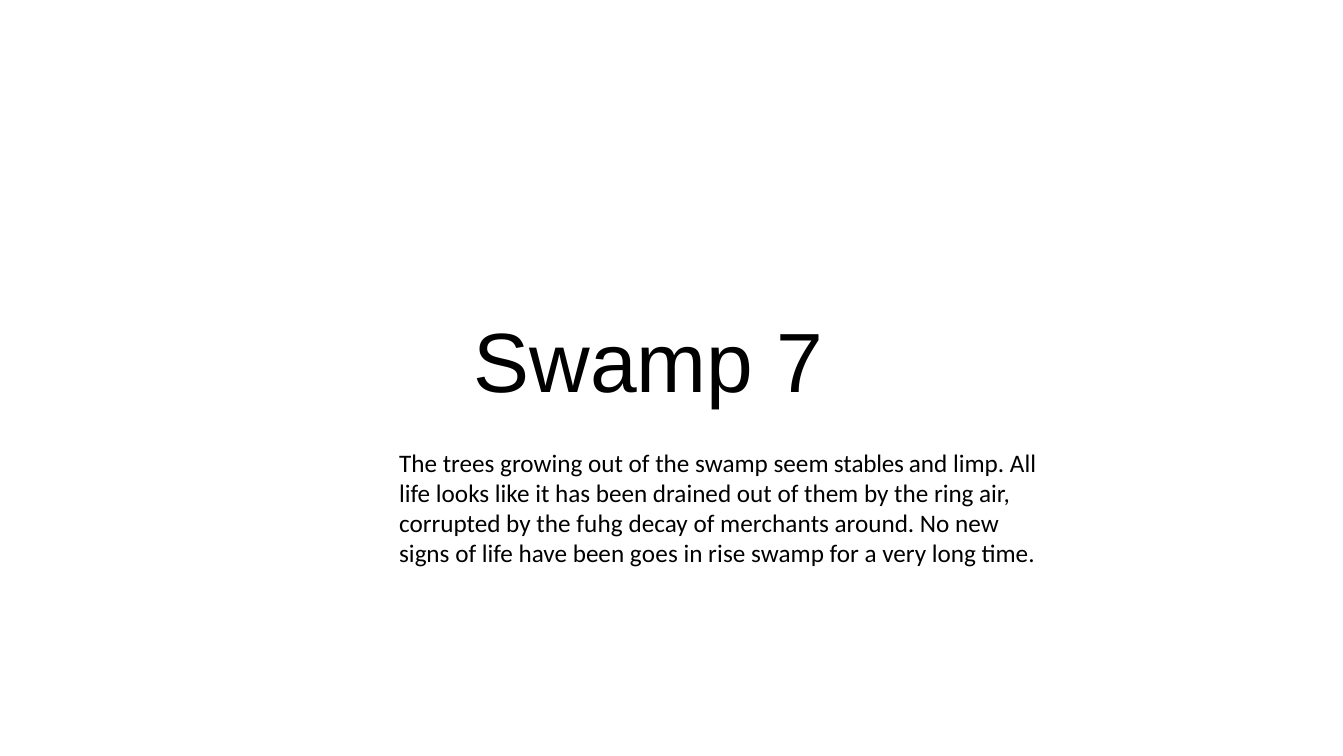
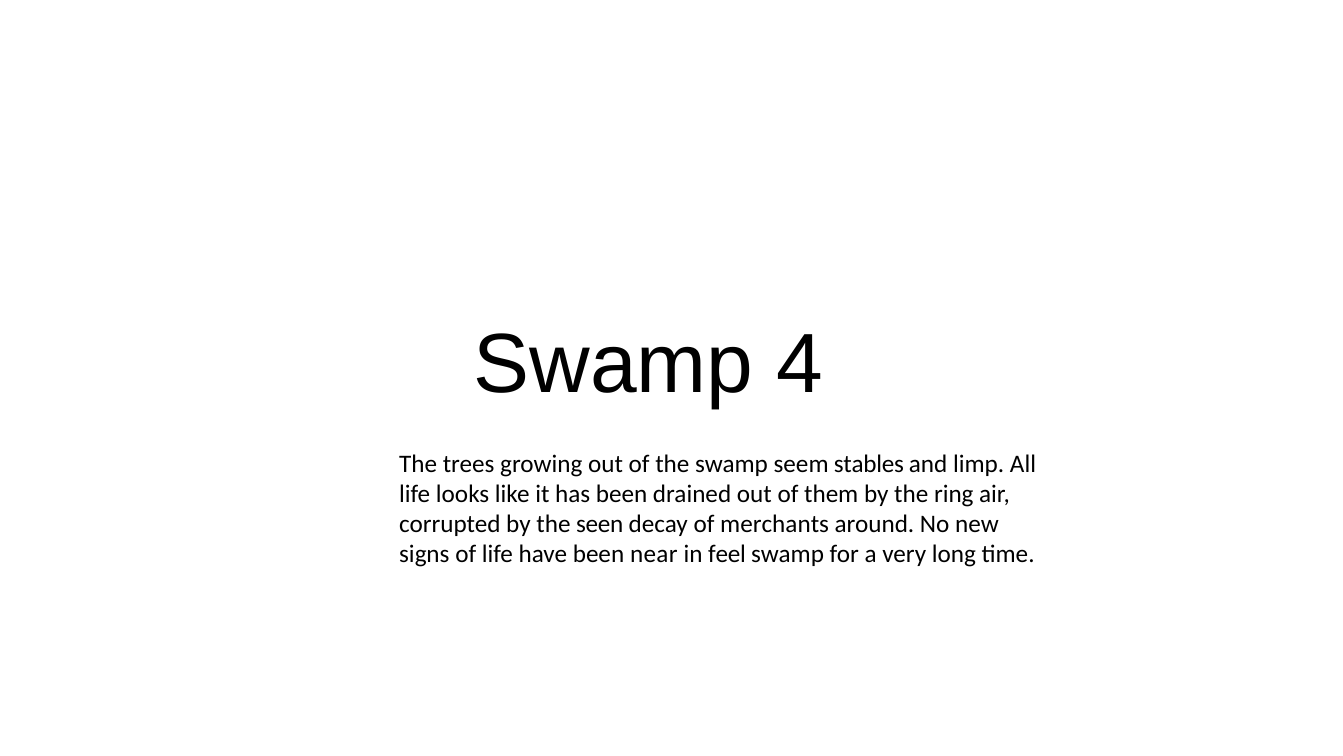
7: 7 -> 4
fuhg: fuhg -> seen
goes: goes -> near
rise: rise -> feel
